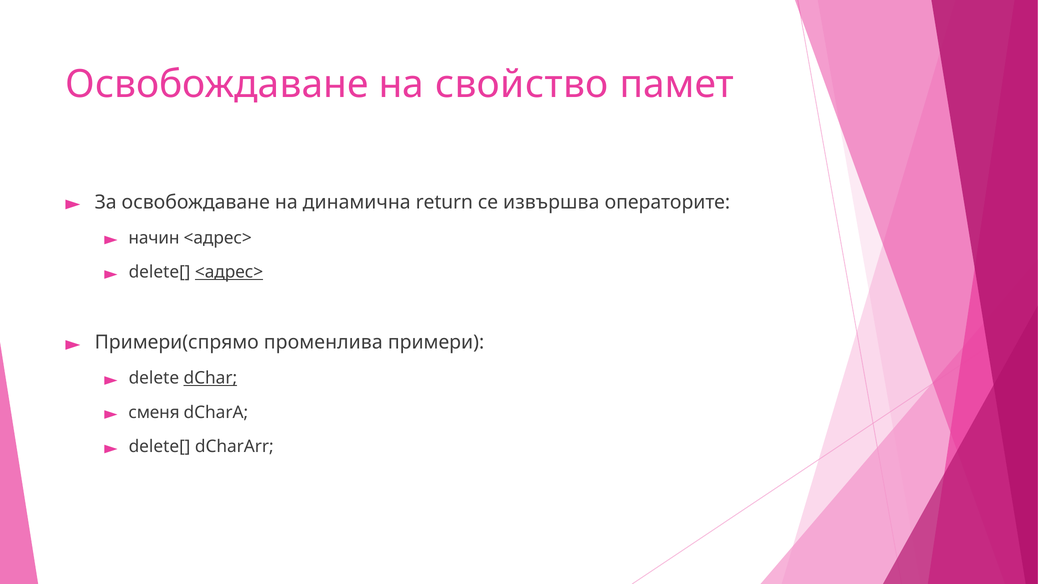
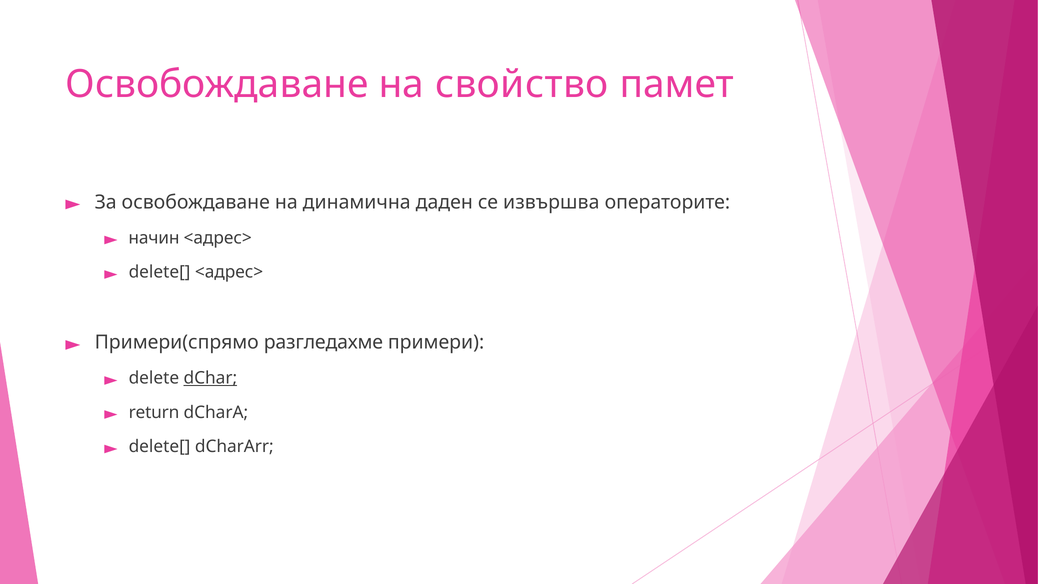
return: return -> даден
<адрес> at (229, 272) underline: present -> none
променлива: променлива -> разгледахме
сменя: сменя -> return
